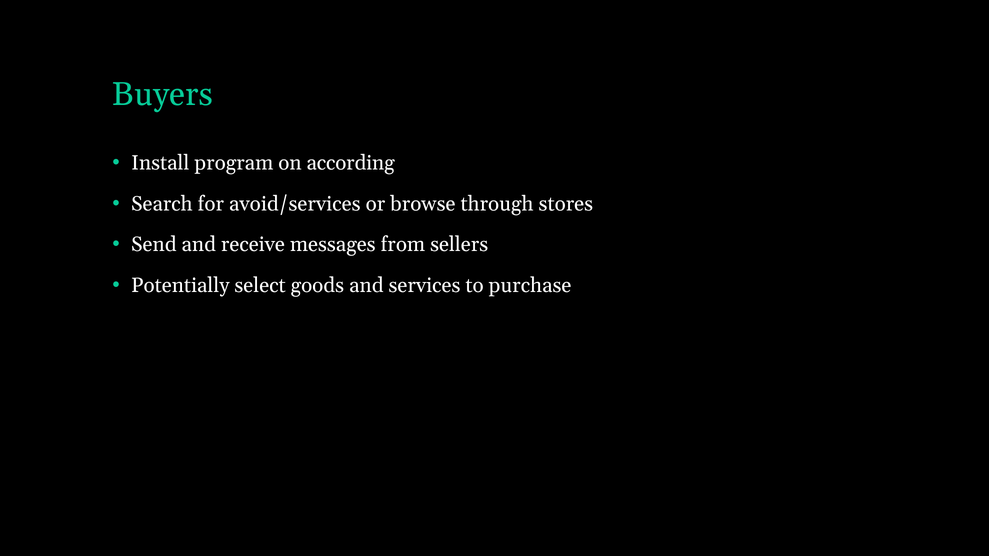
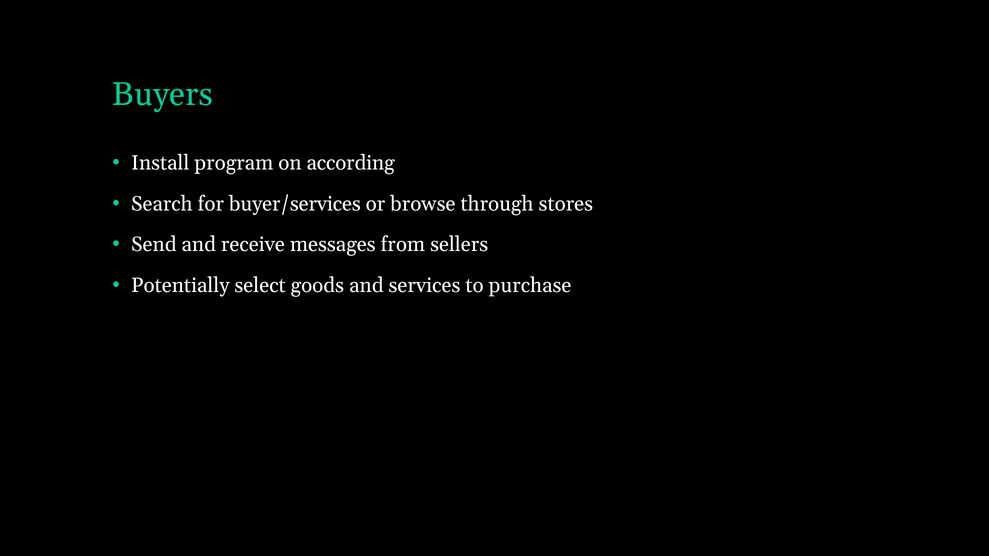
avoid/services: avoid/services -> buyer/services
